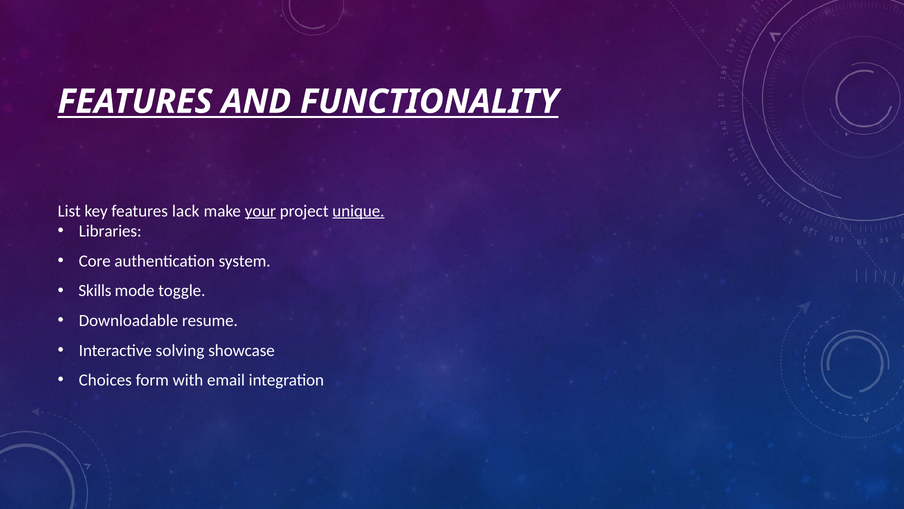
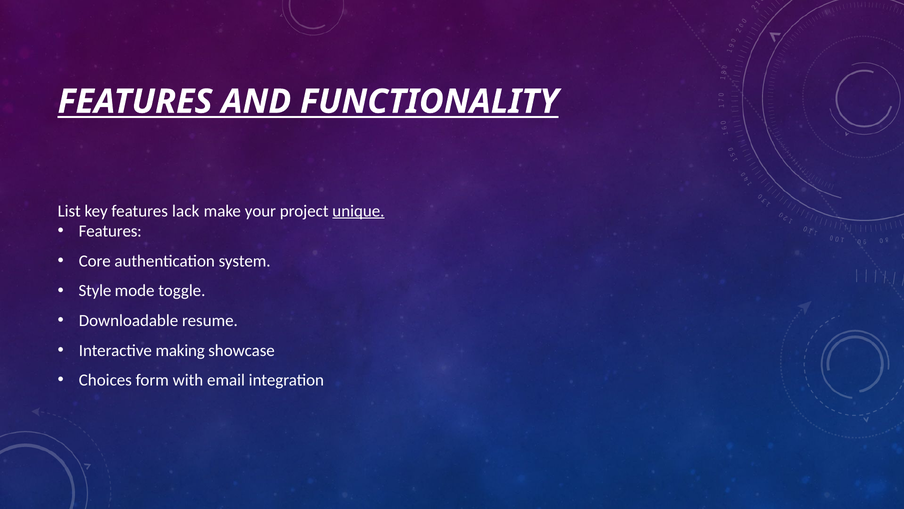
your underline: present -> none
Libraries at (110, 231): Libraries -> Features
Skills: Skills -> Style
solving: solving -> making
